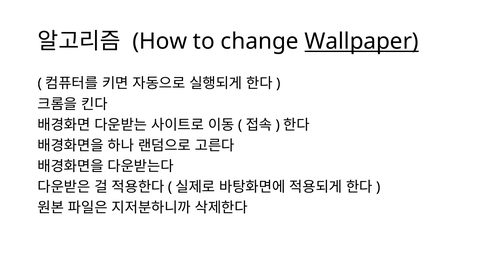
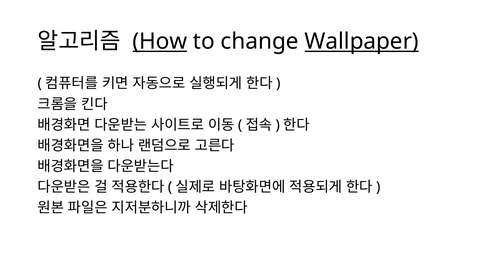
How underline: none -> present
